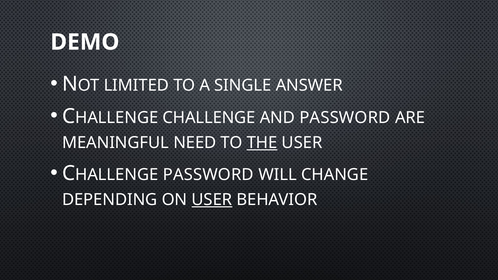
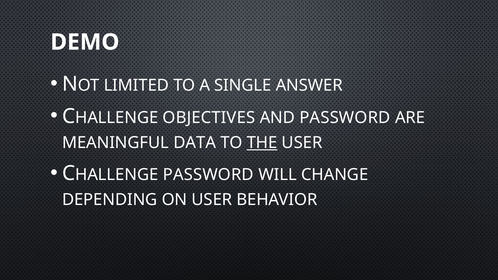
CHALLENGE: CHALLENGE -> OBJECTIVES
NEED: NEED -> DATA
USER at (212, 200) underline: present -> none
